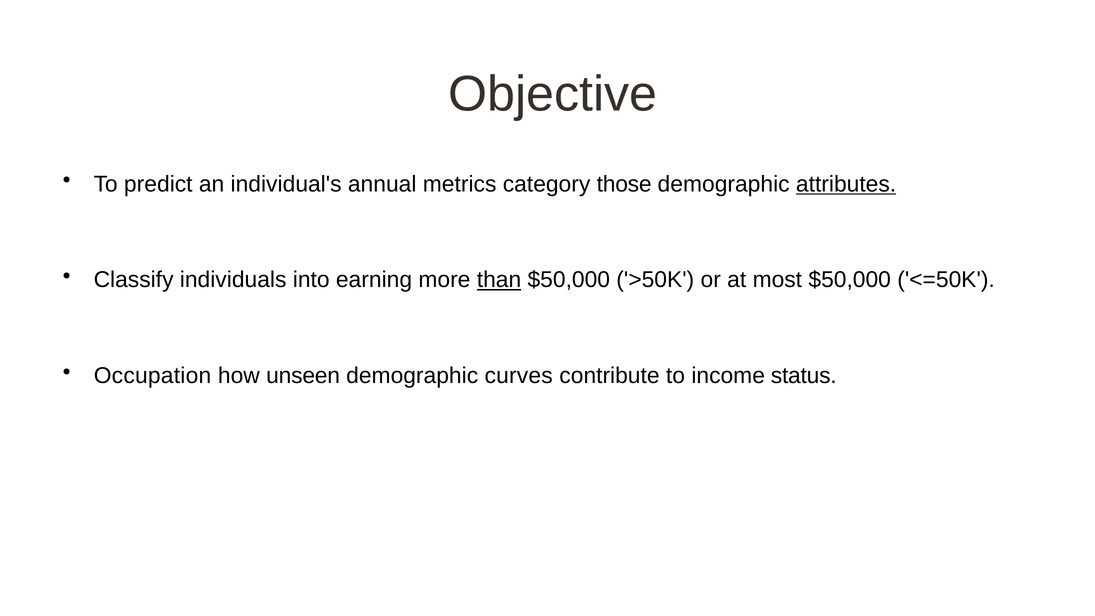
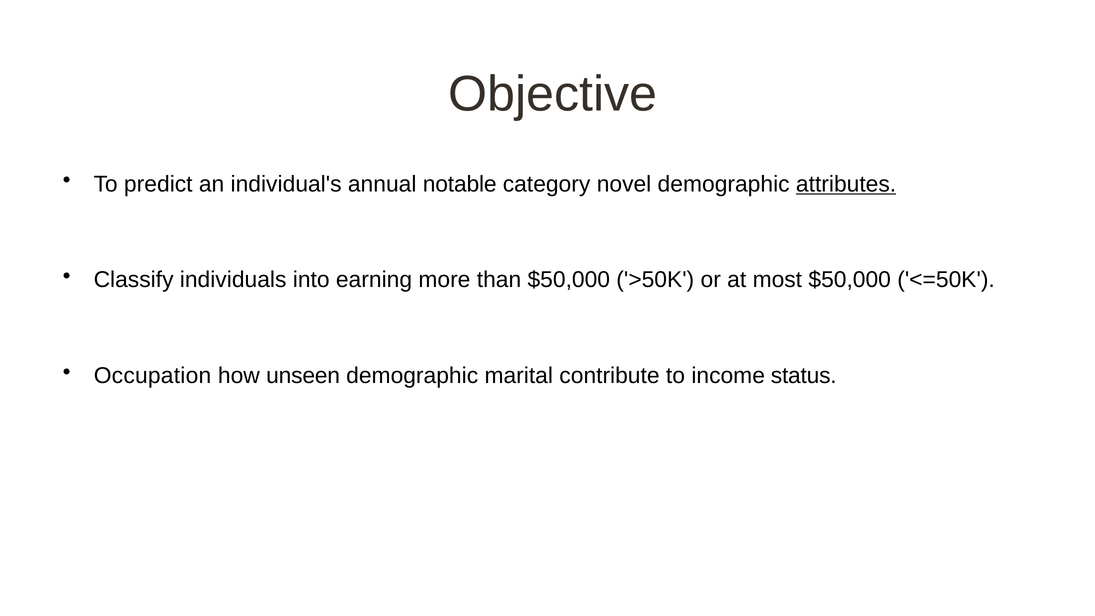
metrics: metrics -> notable
those: those -> novel
than underline: present -> none
curves: curves -> marital
